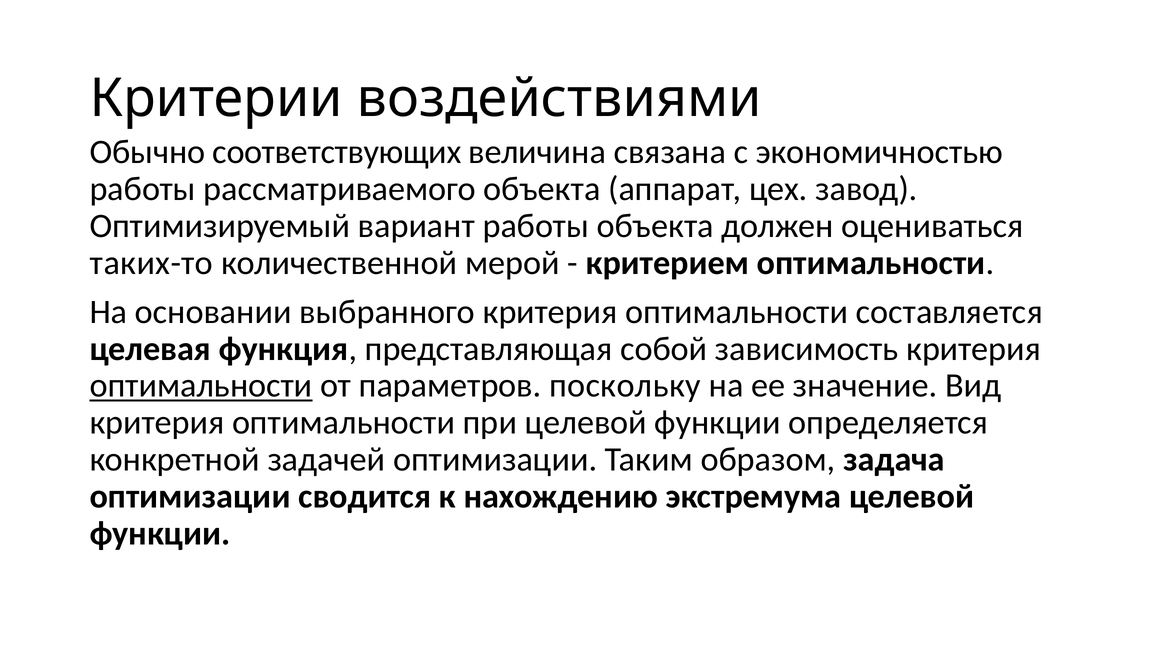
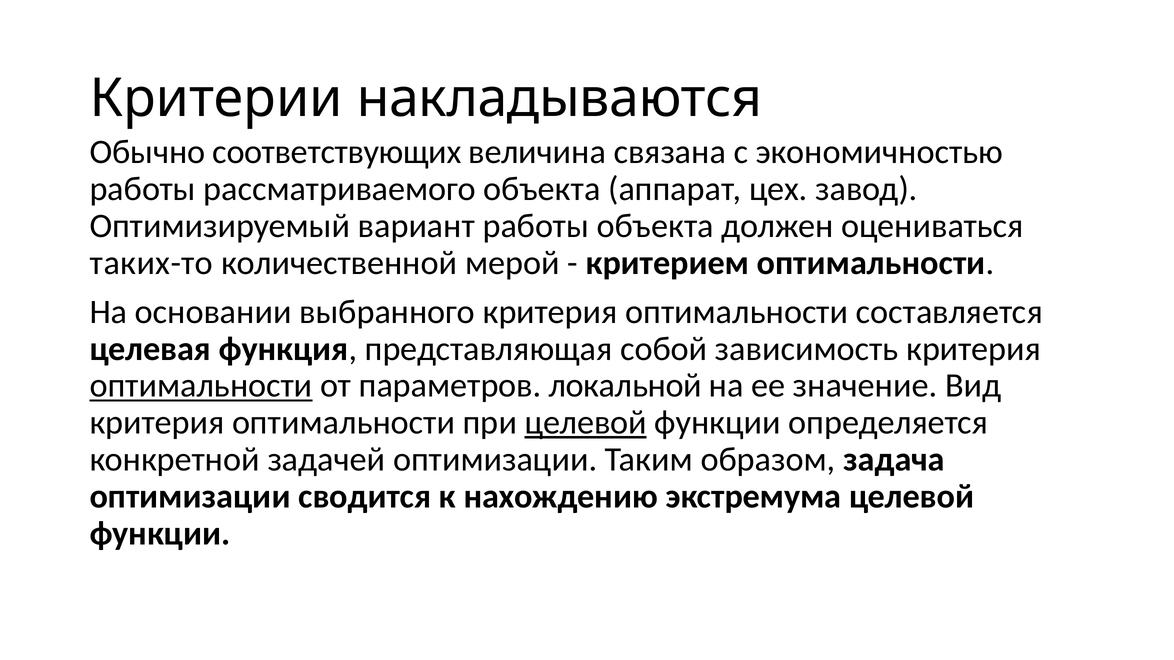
воздействиями: воздействиями -> накладываются
поскольку: поскольку -> локальной
целевой at (586, 423) underline: none -> present
